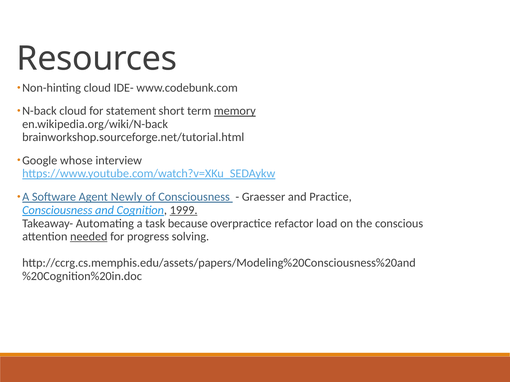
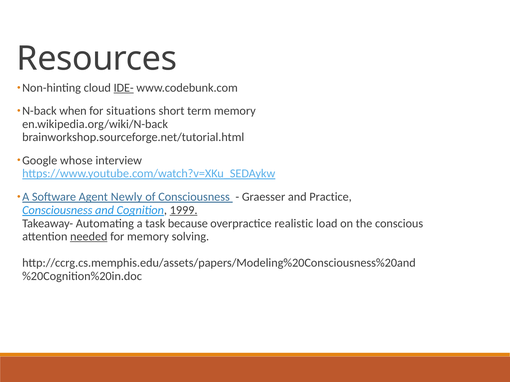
IDE- underline: none -> present
N-back cloud: cloud -> when
statement: statement -> situations
memory at (235, 111) underline: present -> none
refactor: refactor -> realistic
for progress: progress -> memory
